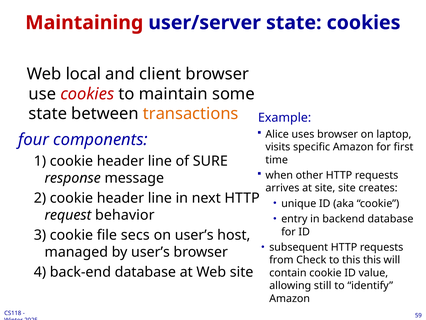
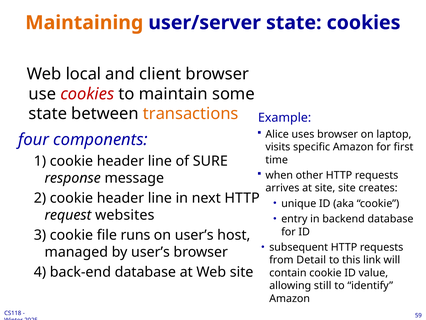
Maintaining colour: red -> orange
behavior: behavior -> websites
secs: secs -> runs
Check: Check -> Detail
this this: this -> link
